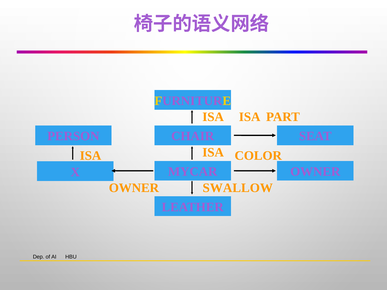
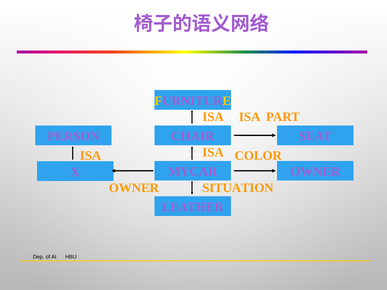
SWALLOW: SWALLOW -> SITUATION
